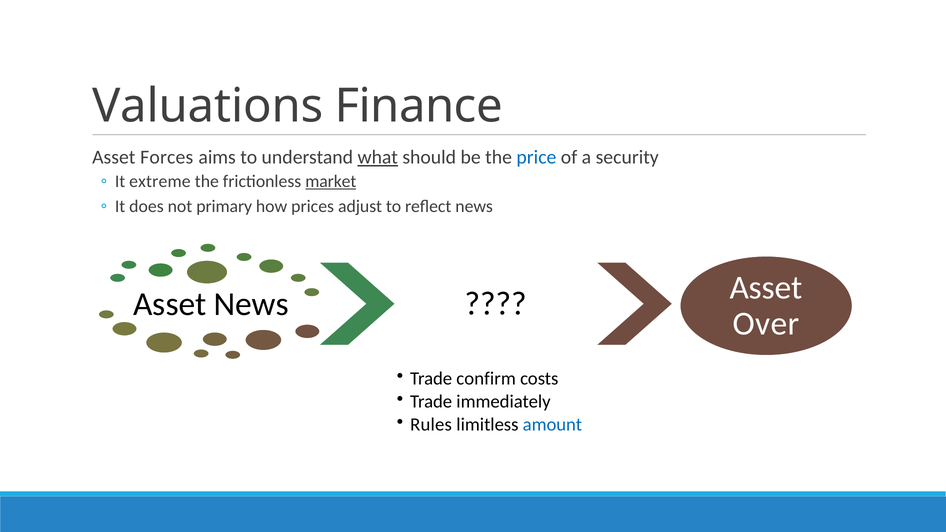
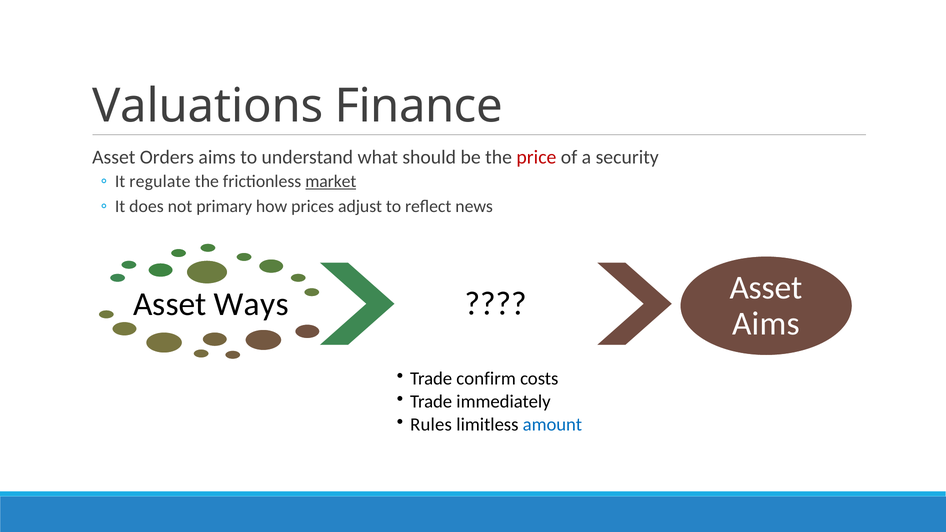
Forces: Forces -> Orders
what underline: present -> none
price colour: blue -> red
extreme: extreme -> regulate
Asset News: News -> Ways
Over at (766, 324): Over -> Aims
